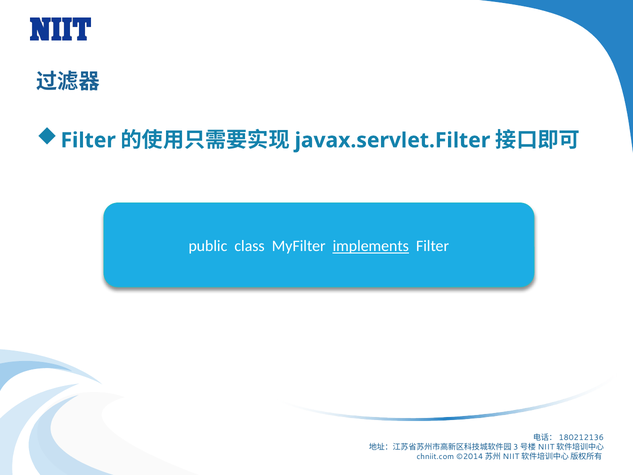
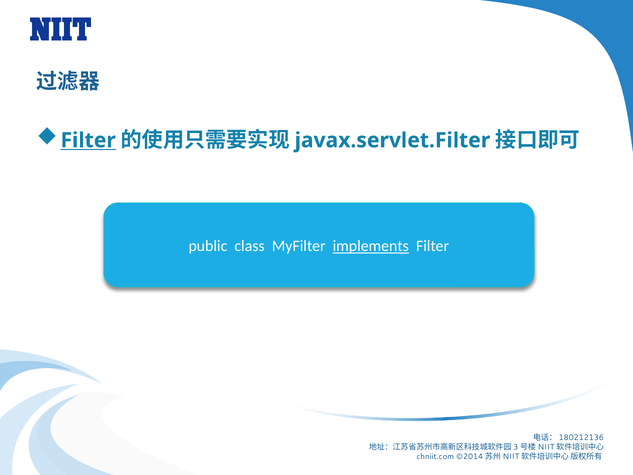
Filter at (88, 140) underline: none -> present
